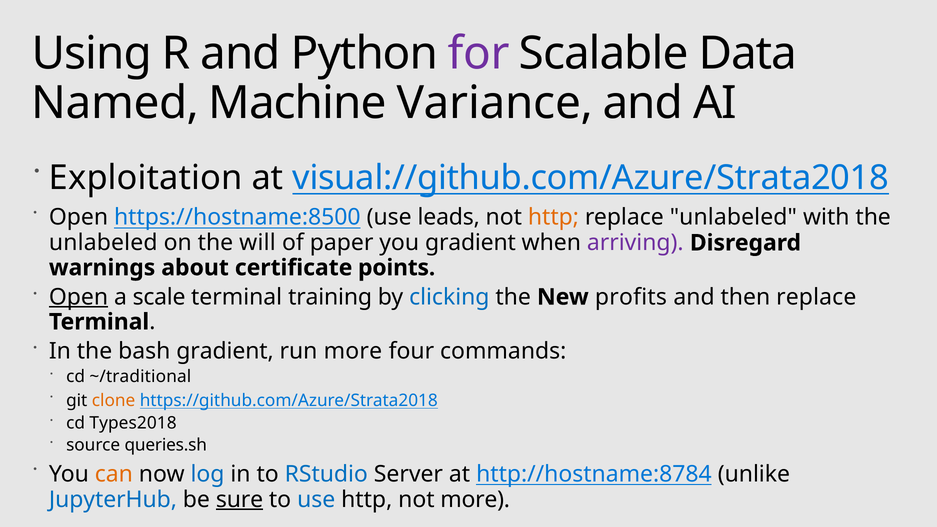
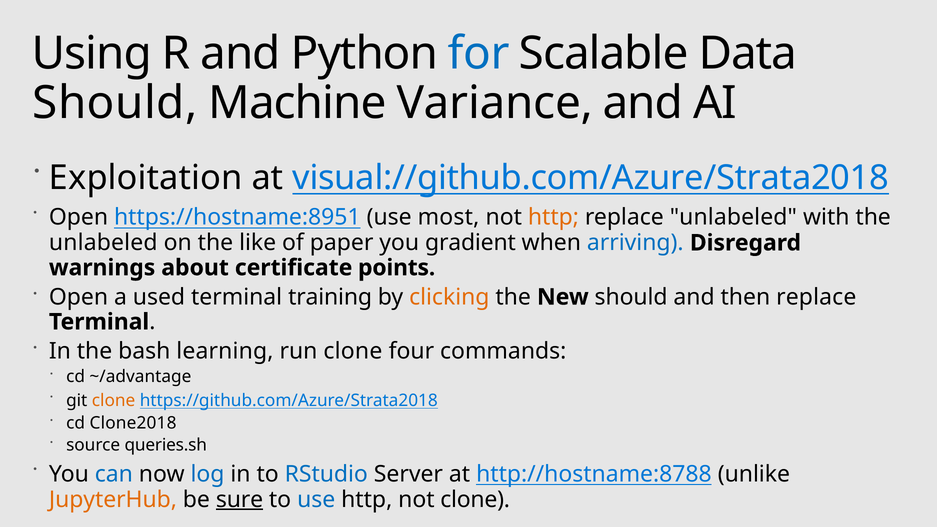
for colour: purple -> blue
Named at (115, 103): Named -> Should
https://hostname:8500: https://hostname:8500 -> https://hostname:8951
leads: leads -> most
will: will -> like
arriving colour: purple -> blue
Open at (79, 297) underline: present -> none
scale: scale -> used
clicking colour: blue -> orange
New profits: profits -> should
bash gradient: gradient -> learning
run more: more -> clone
~/traditional: ~/traditional -> ~/advantage
Types2018: Types2018 -> Clone2018
can colour: orange -> blue
http://hostname:8784: http://hostname:8784 -> http://hostname:8788
JupyterHub colour: blue -> orange
not more: more -> clone
